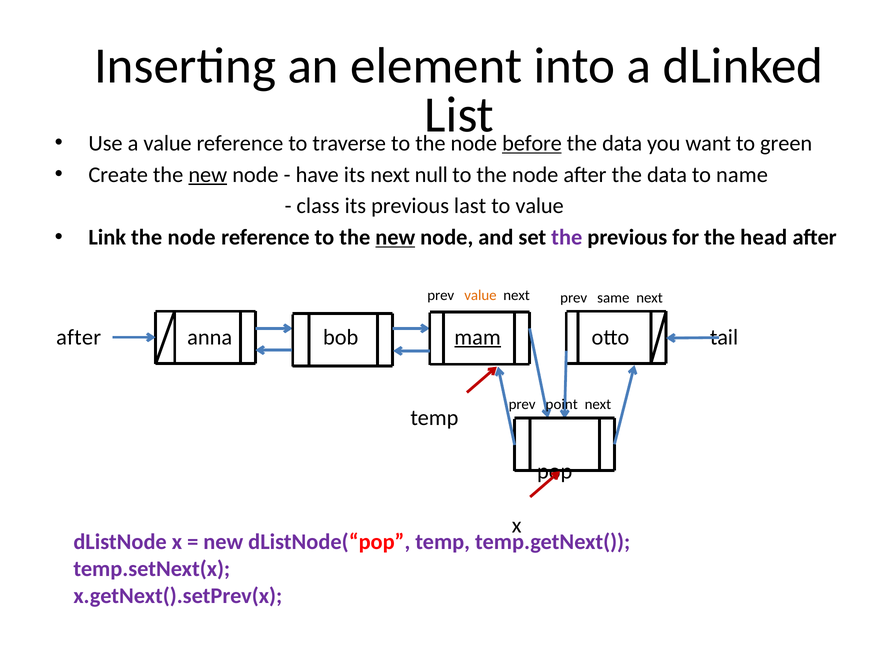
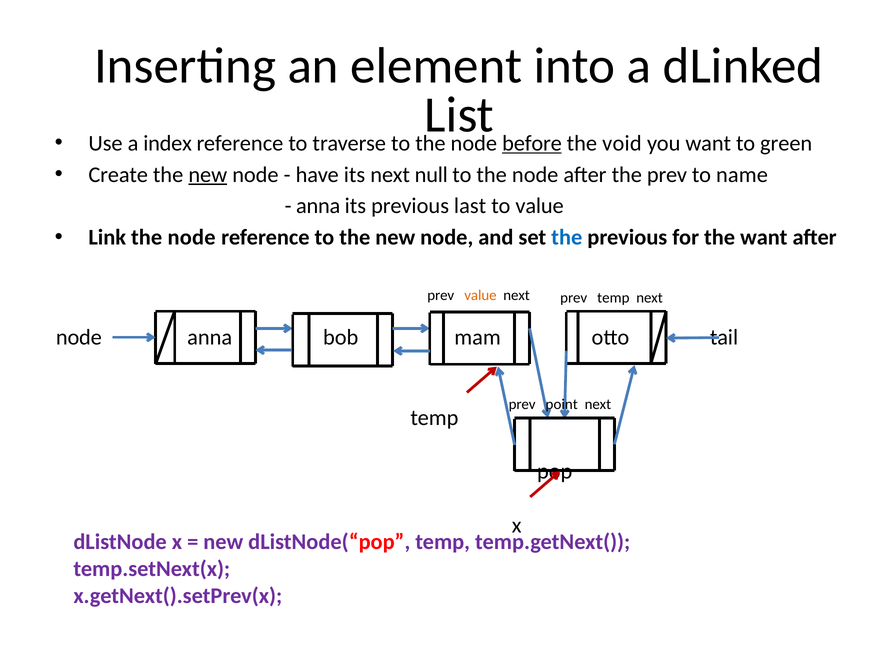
a value: value -> index
data at (622, 143): data -> void
after the data: data -> prev
class at (318, 206): class -> anna
new at (395, 237) underline: present -> none
the at (567, 237) colour: purple -> blue
the head: head -> want
prev same: same -> temp
after at (79, 337): after -> node
mam underline: present -> none
